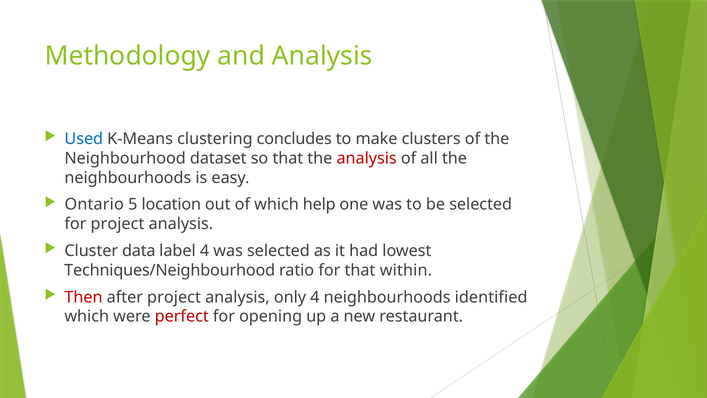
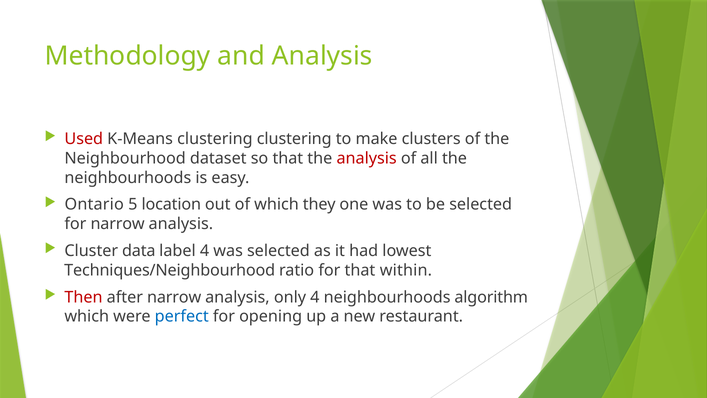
Used colour: blue -> red
clustering concludes: concludes -> clustering
help: help -> they
for project: project -> narrow
after project: project -> narrow
identified: identified -> algorithm
perfect colour: red -> blue
